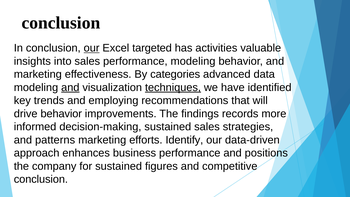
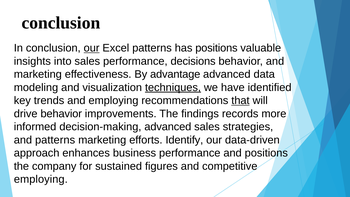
Excel targeted: targeted -> patterns
has activities: activities -> positions
performance modeling: modeling -> decisions
categories: categories -> advantage
and at (70, 87) underline: present -> none
that underline: none -> present
decision-making sustained: sustained -> advanced
conclusion at (41, 179): conclusion -> employing
